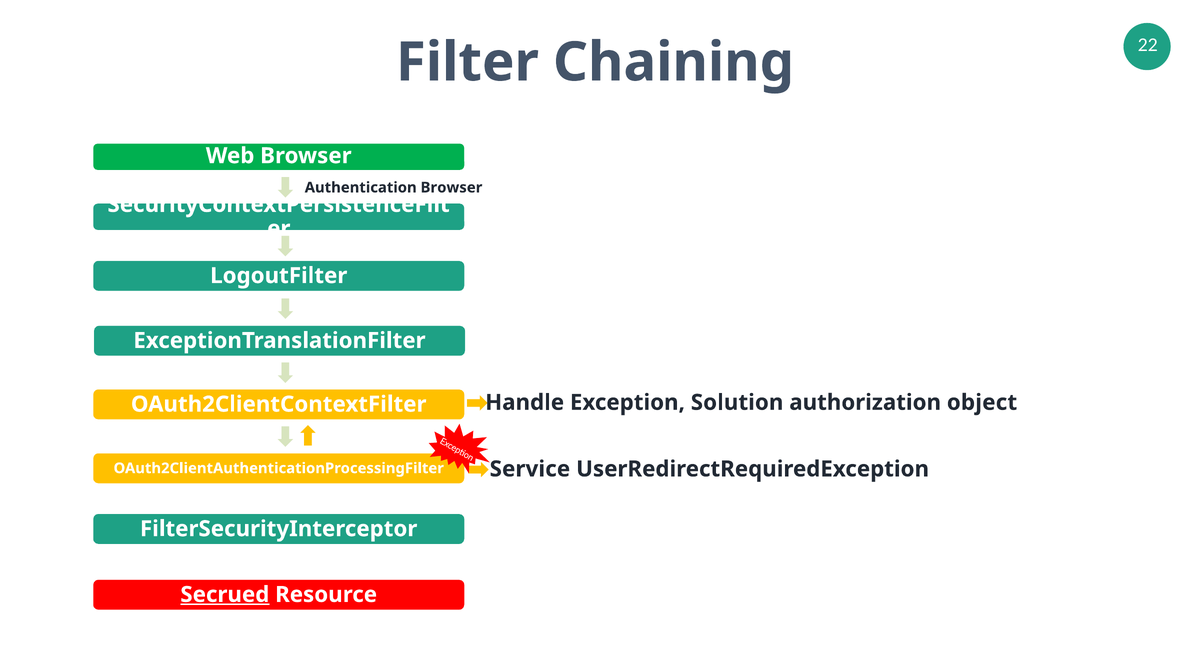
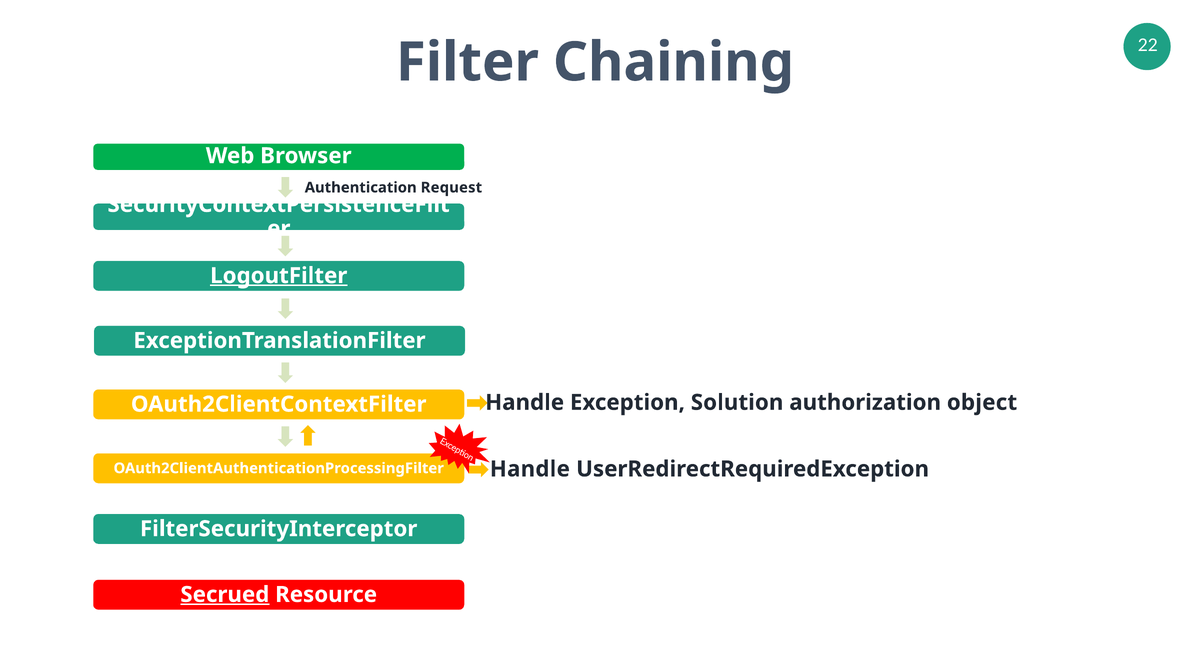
Authentication Browser: Browser -> Request
LogoutFilter underline: none -> present
Service at (530, 469): Service -> Handle
